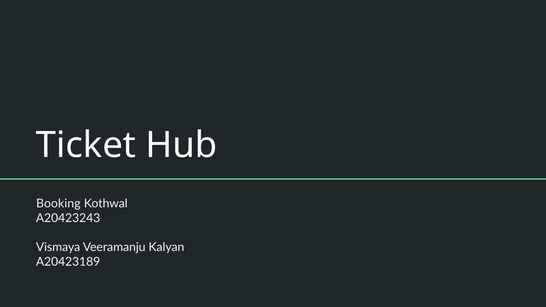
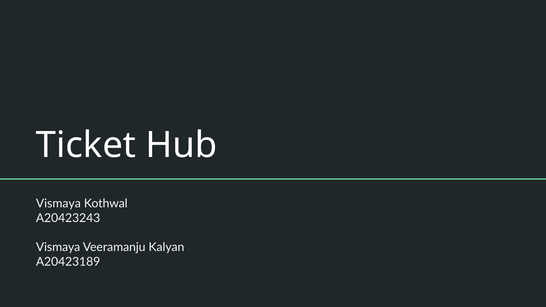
Booking at (58, 204): Booking -> Vismaya
